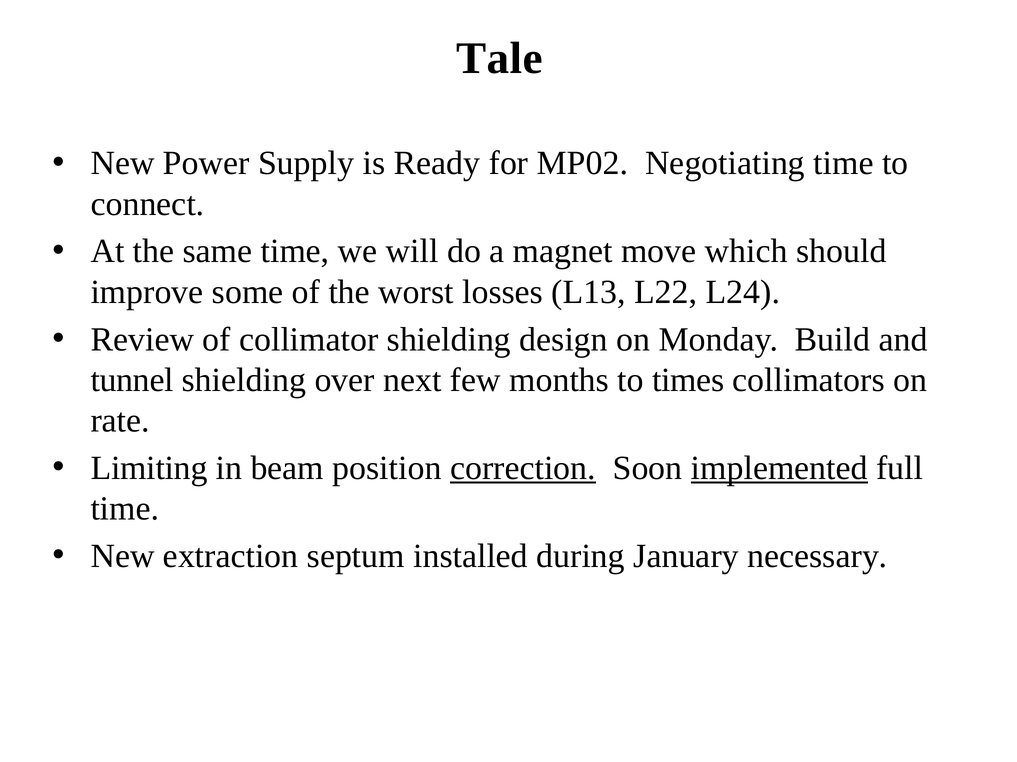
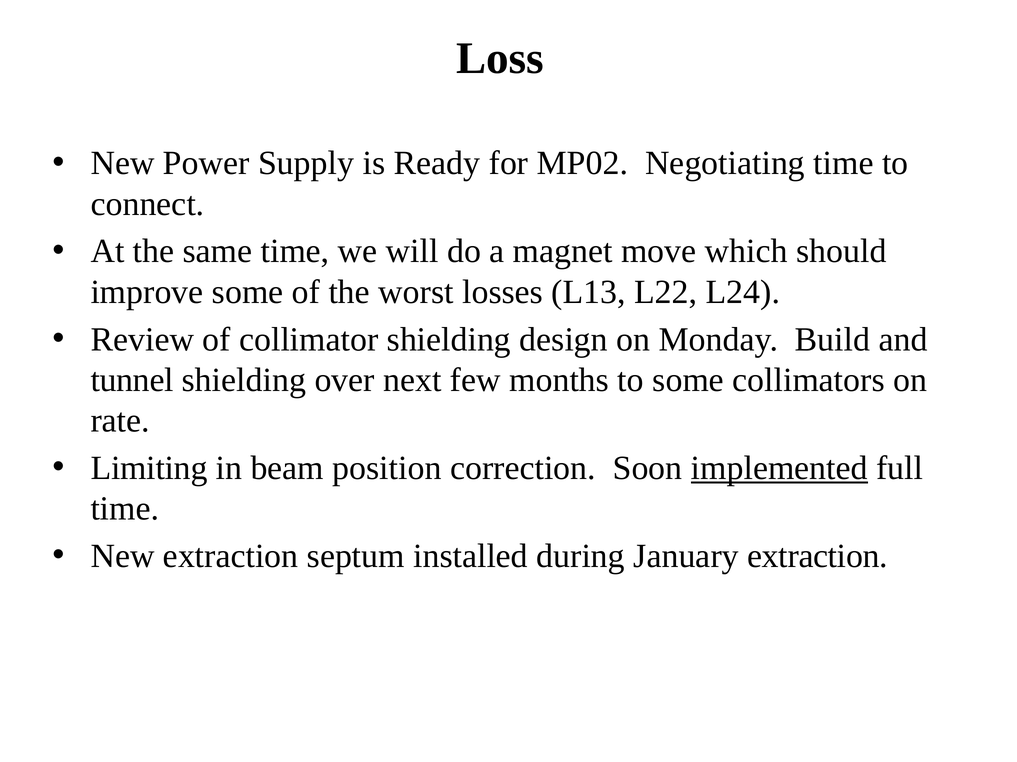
Tale: Tale -> Loss
to times: times -> some
correction underline: present -> none
January necessary: necessary -> extraction
